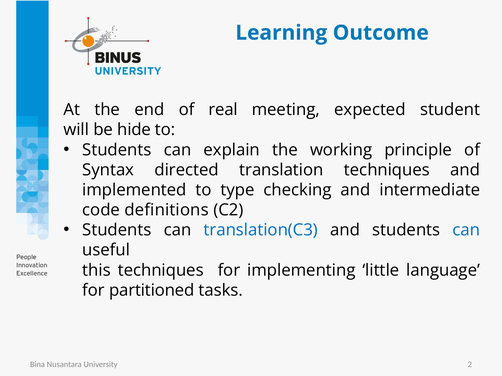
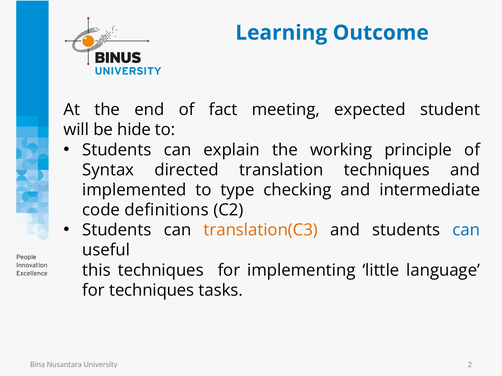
real: real -> fact
translation(C3 colour: blue -> orange
for partitioned: partitioned -> techniques
